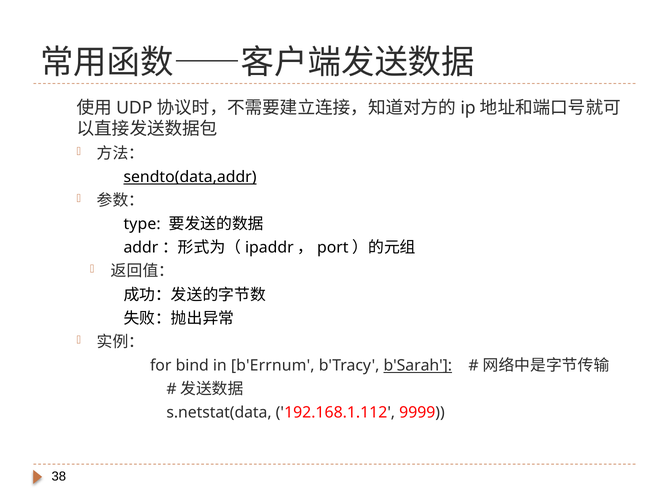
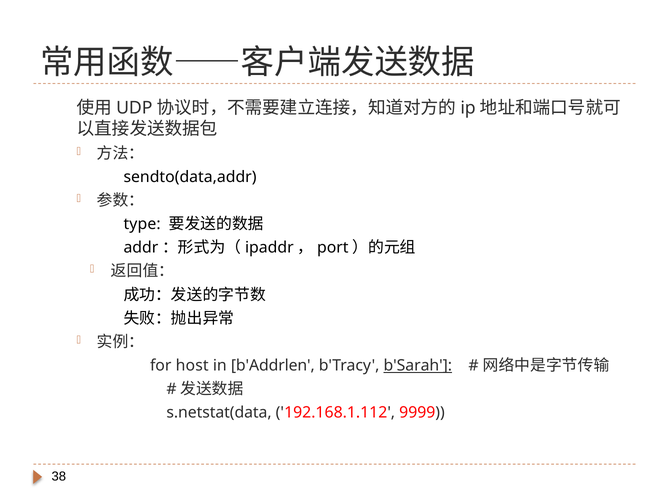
sendto(data,addr underline: present -> none
bind: bind -> host
b'Errnum: b'Errnum -> b'Addrlen
